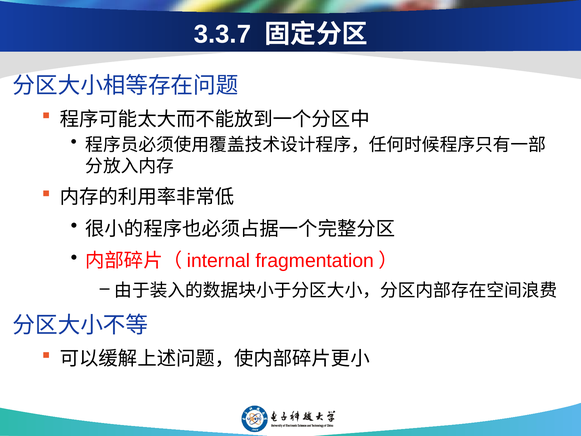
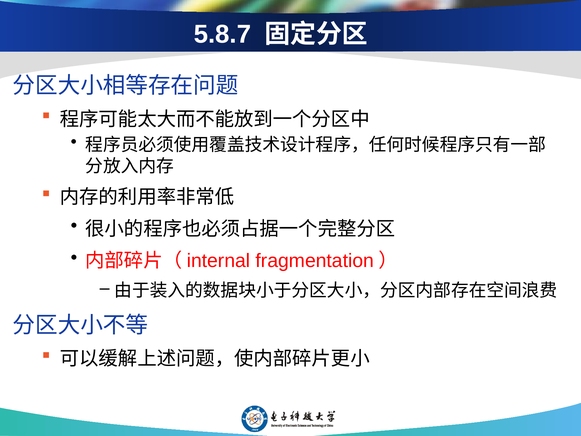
3.3.7: 3.3.7 -> 5.8.7
